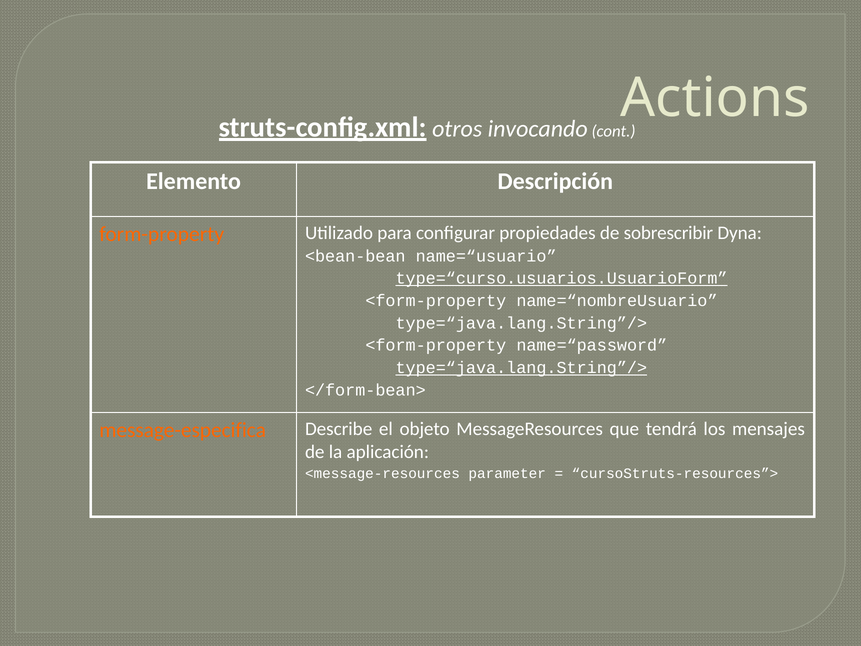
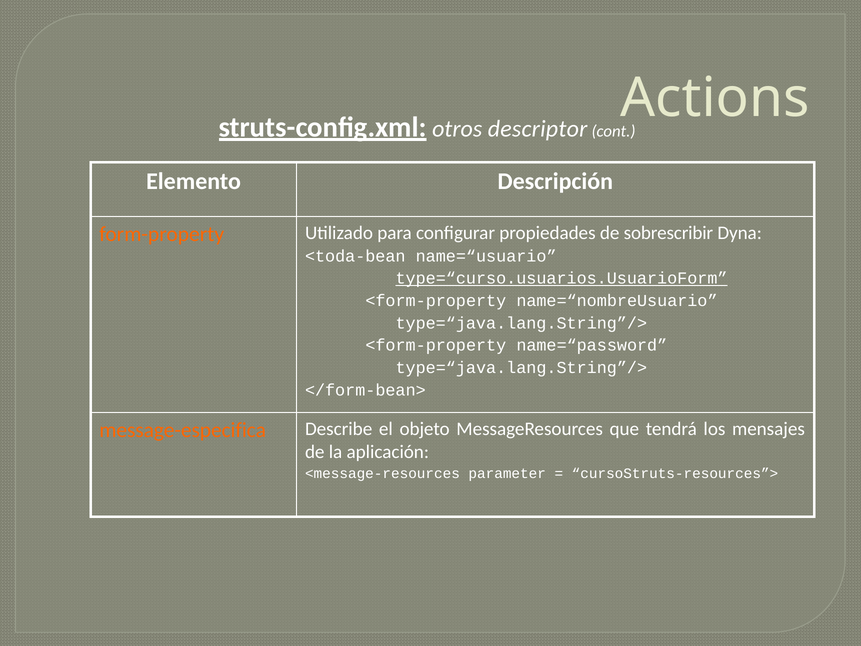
invocando: invocando -> descriptor
<bean-bean: <bean-bean -> <toda-bean
type=“java.lang.String”/> at (521, 368) underline: present -> none
